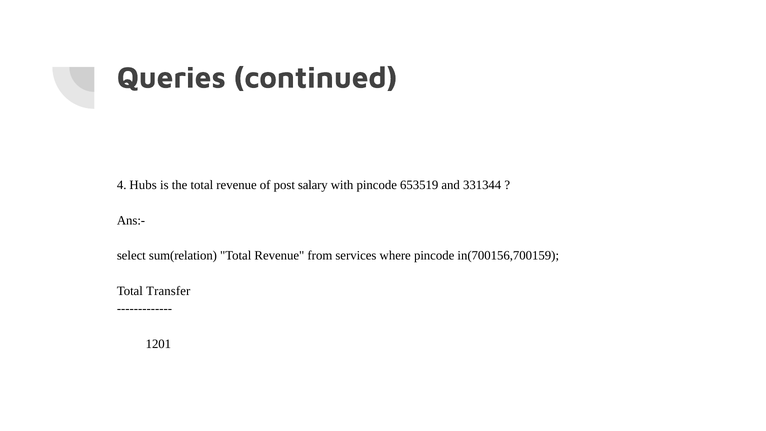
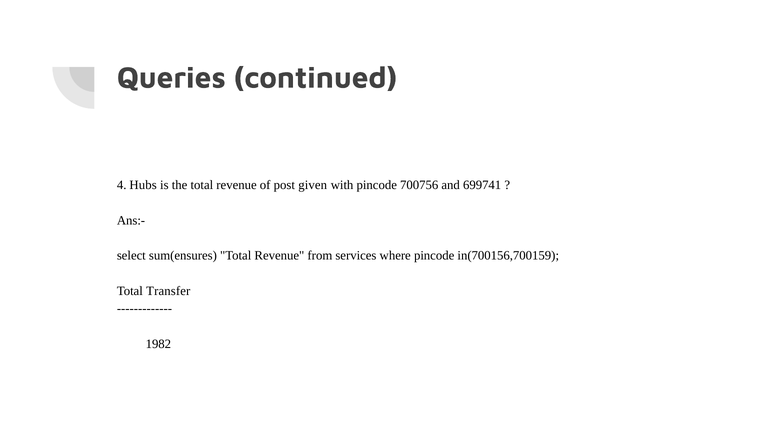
salary: salary -> given
653519: 653519 -> 700756
331344: 331344 -> 699741
sum(relation: sum(relation -> sum(ensures
1201: 1201 -> 1982
